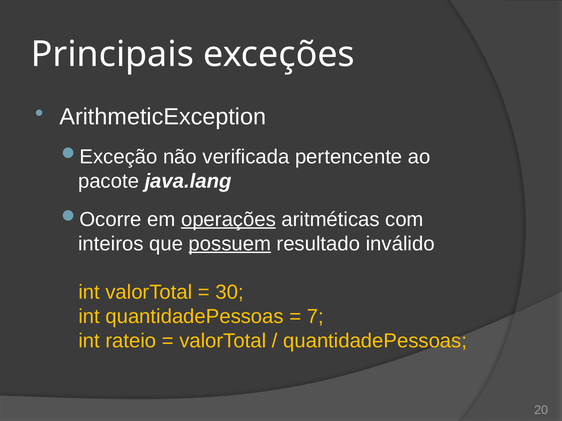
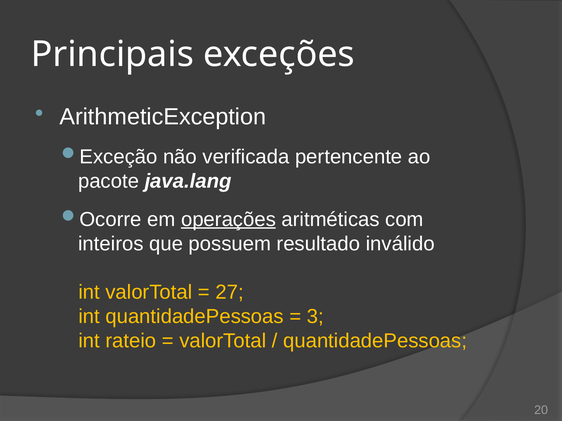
possuem underline: present -> none
30: 30 -> 27
7: 7 -> 3
